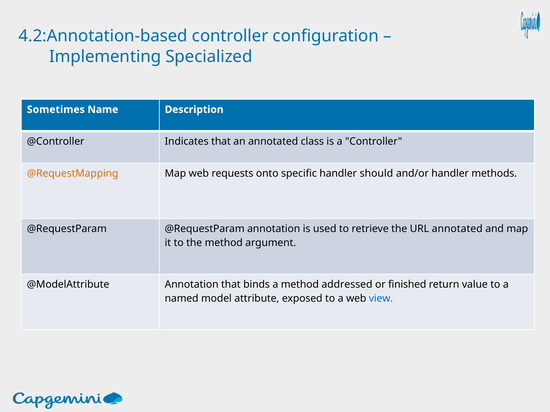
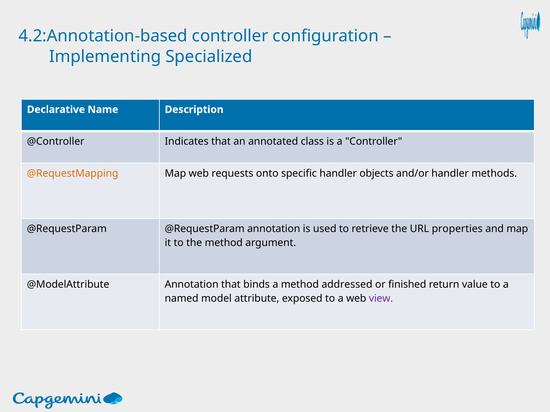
Sometimes: Sometimes -> Declarative
should: should -> objects
URL annotated: annotated -> properties
view colour: blue -> purple
